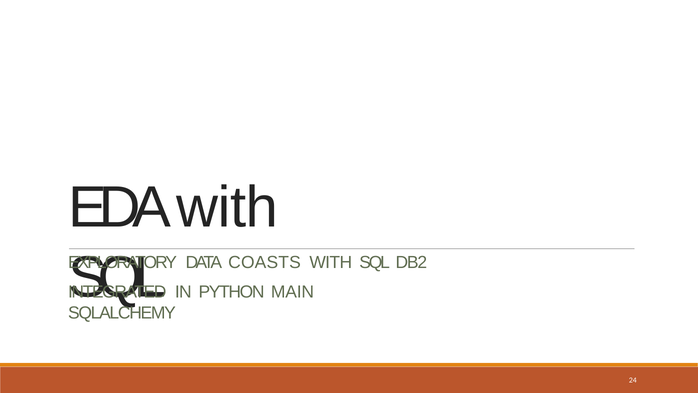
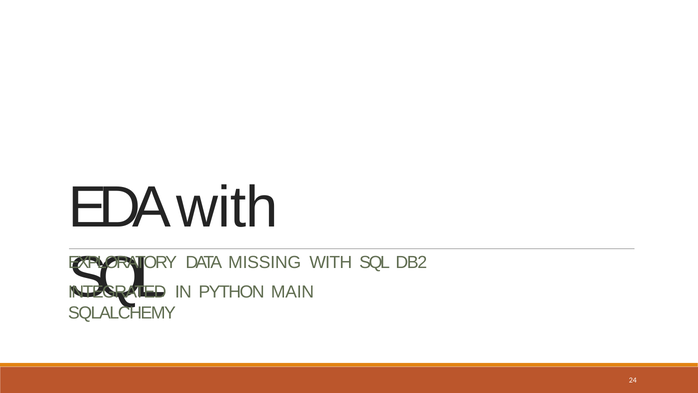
COASTS: COASTS -> MISSING
